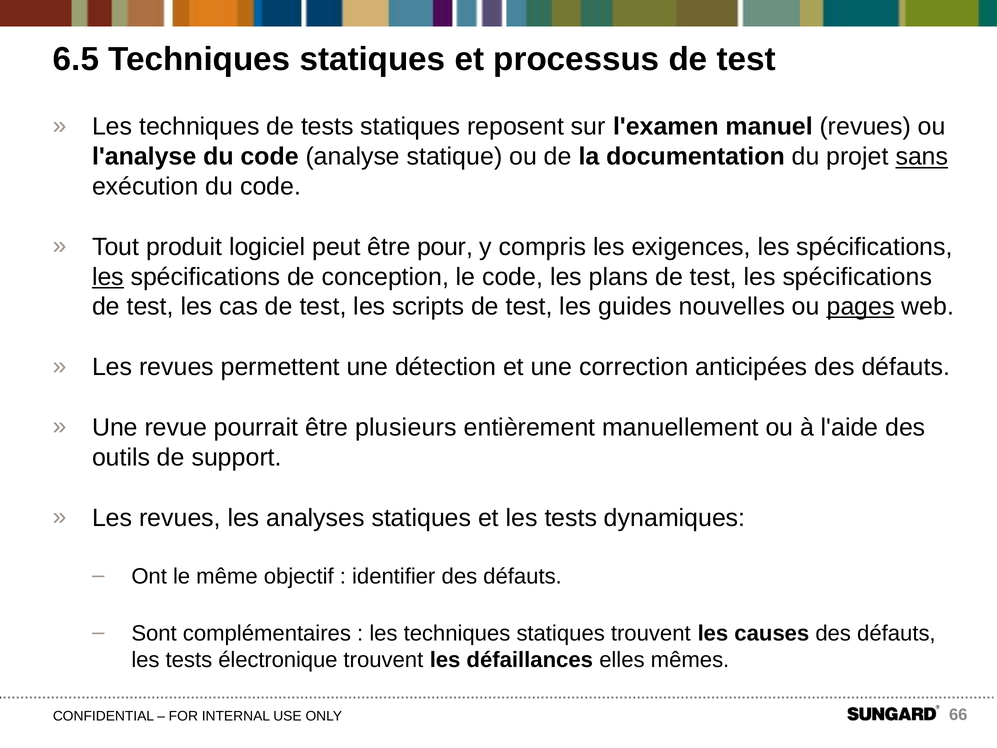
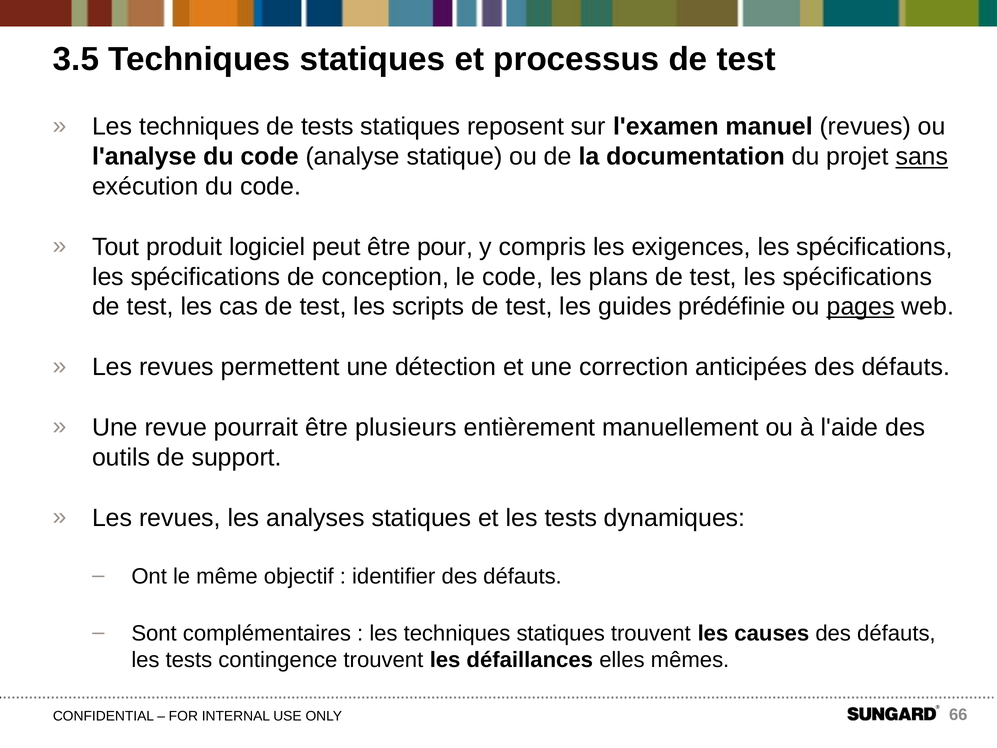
6.5: 6.5 -> 3.5
les at (108, 277) underline: present -> none
nouvelles: nouvelles -> prédéfinie
électronique: électronique -> contingence
